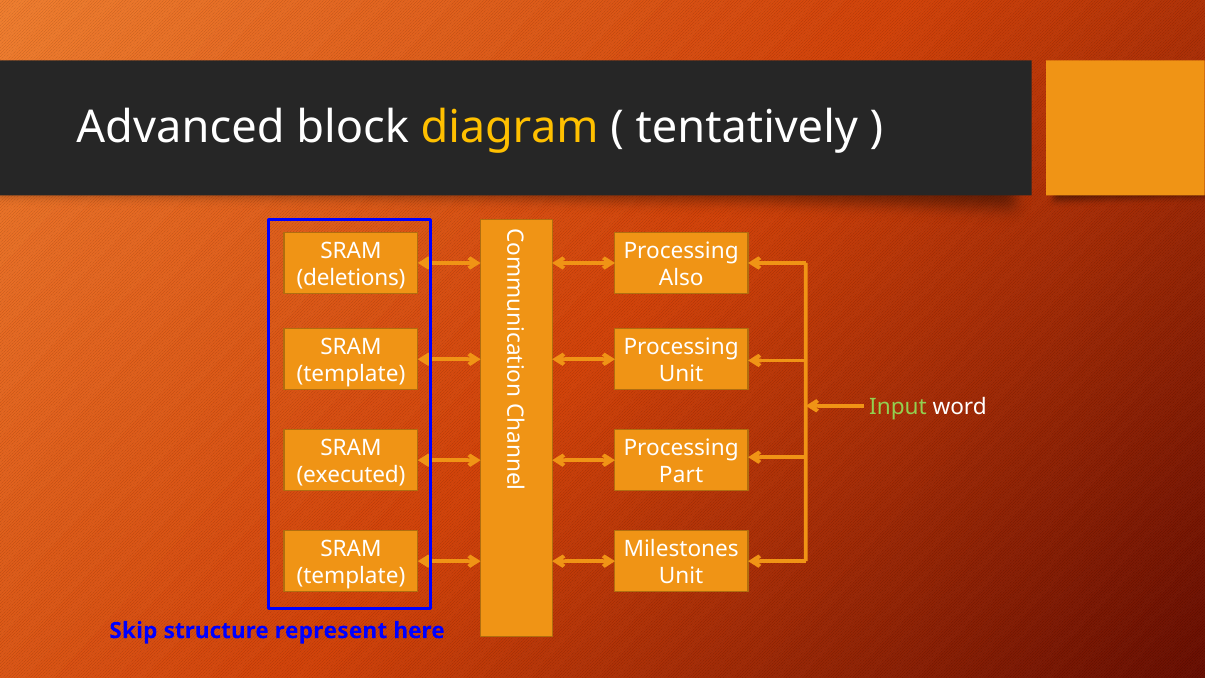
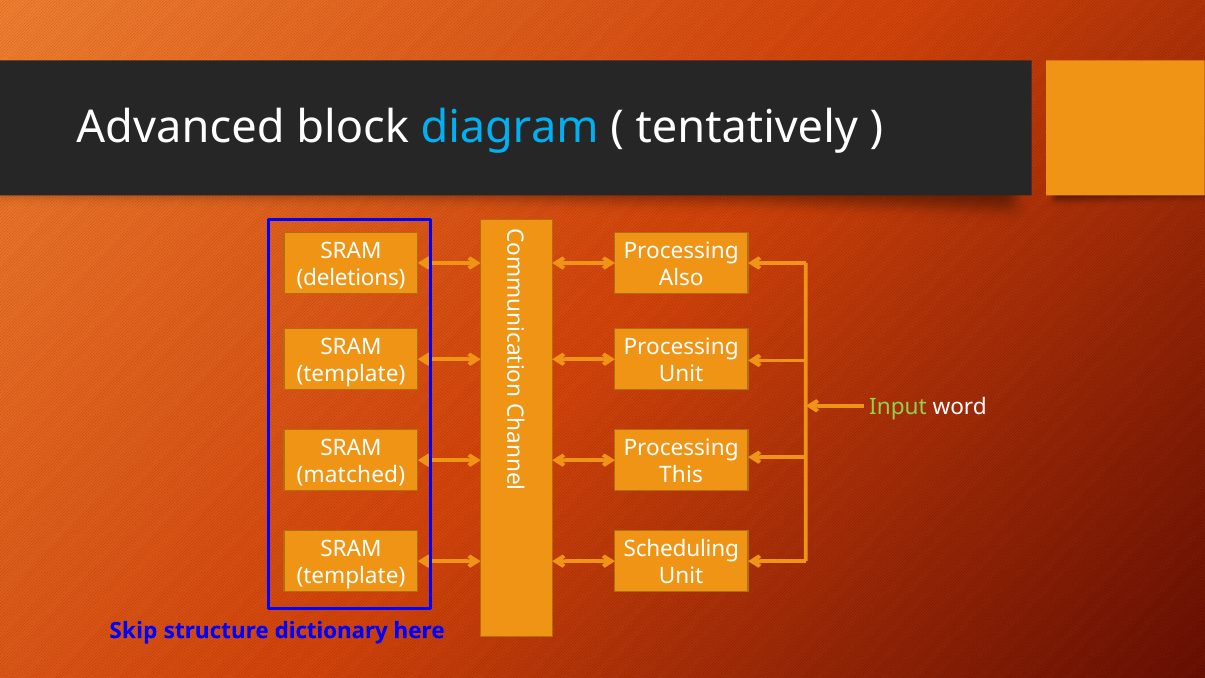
diagram colour: yellow -> light blue
executed: executed -> matched
Part: Part -> This
Milestones: Milestones -> Scheduling
represent: represent -> dictionary
